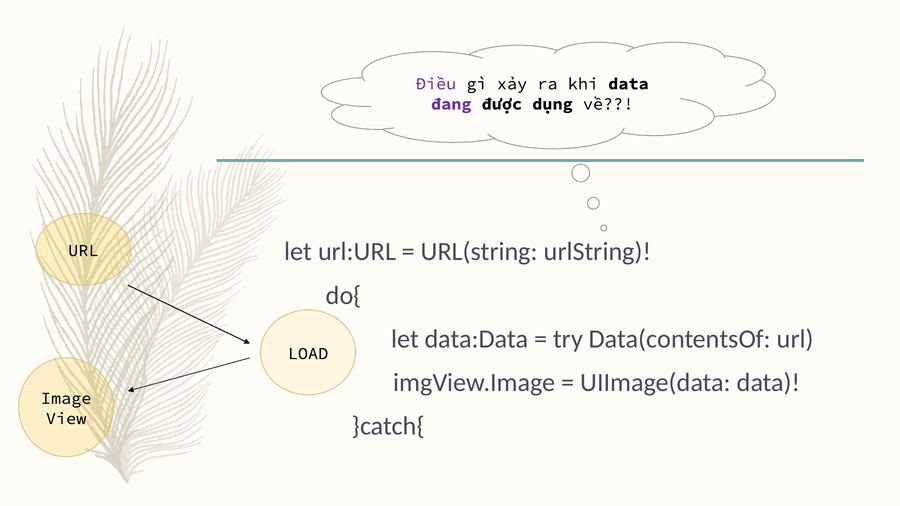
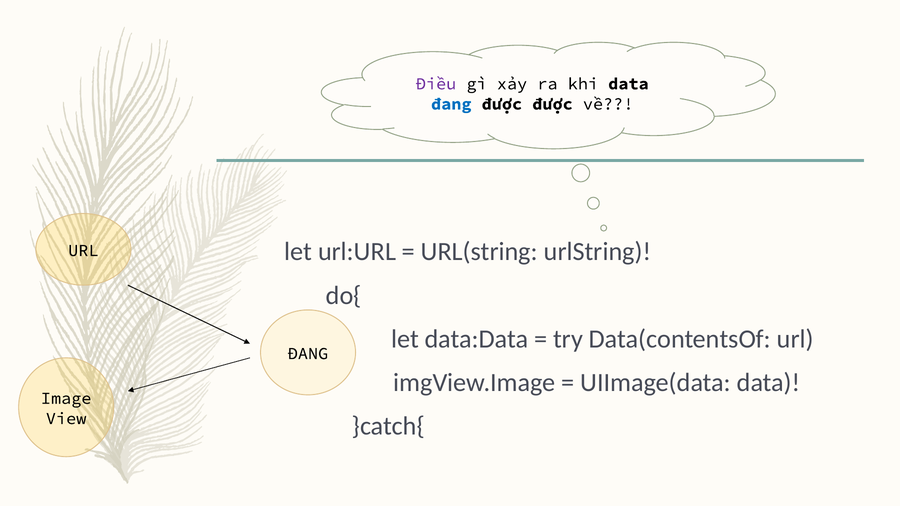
đang at (451, 104) colour: purple -> blue
được dụng: dụng -> được
LOAD at (308, 354): LOAD -> ĐANG
